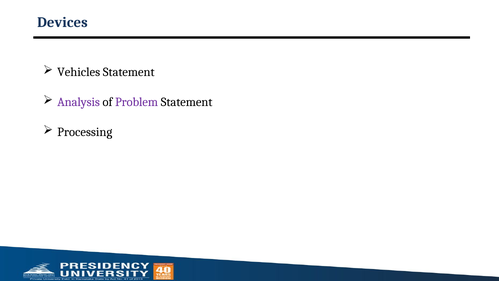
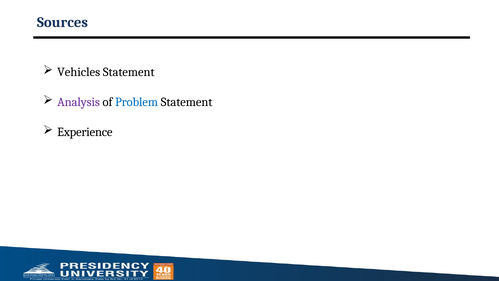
Devices: Devices -> Sources
Problem colour: purple -> blue
Processing: Processing -> Experience
